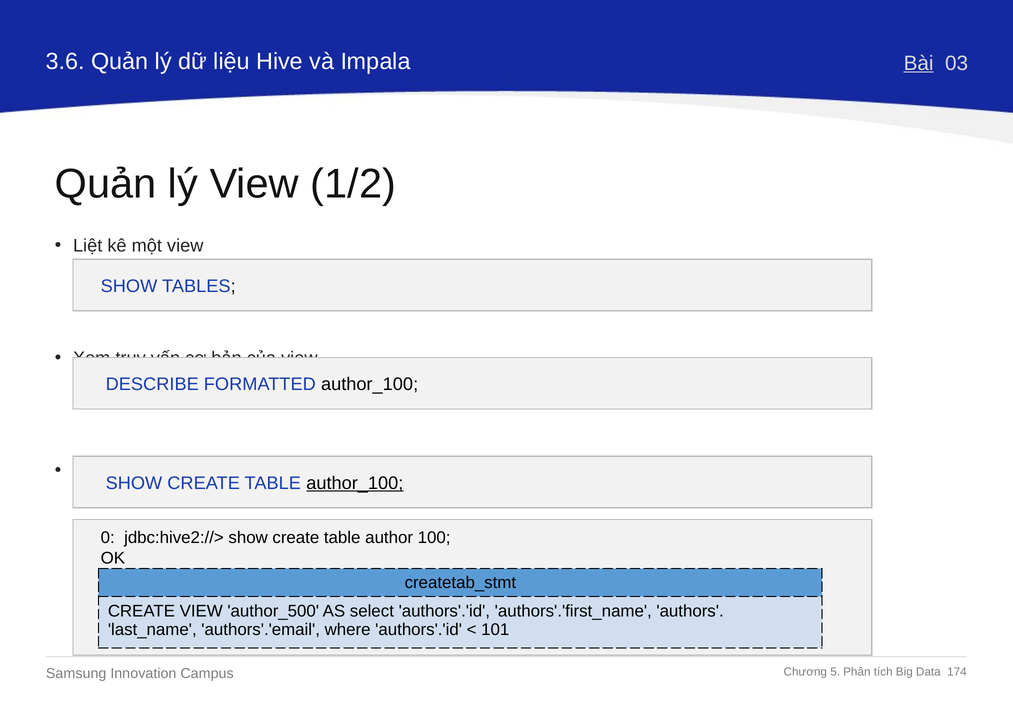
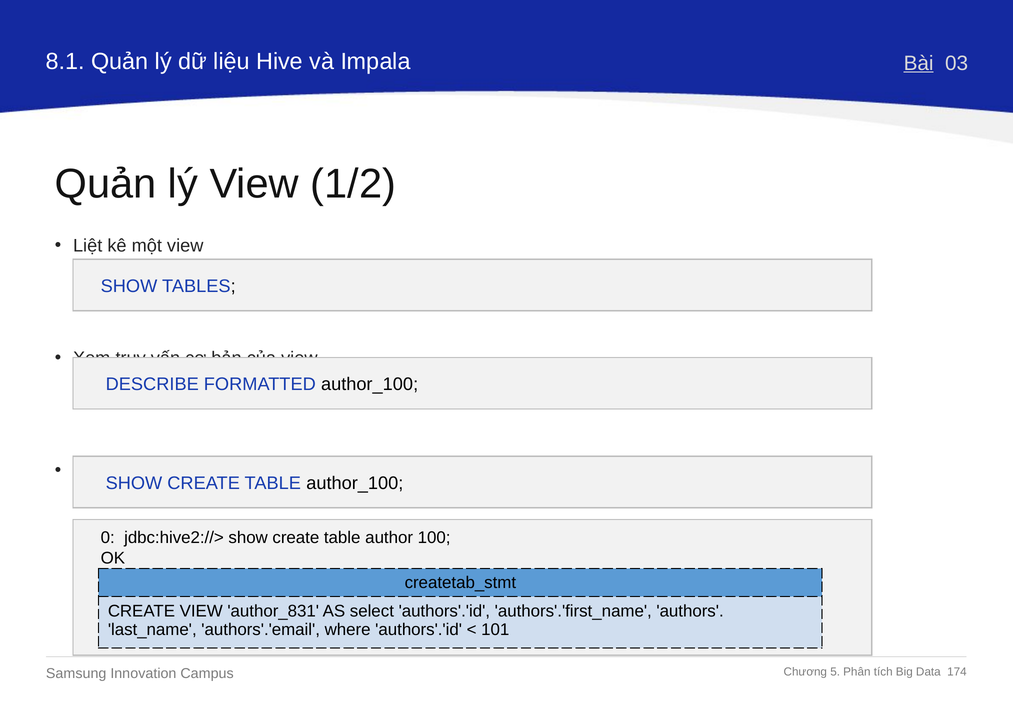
3.6: 3.6 -> 8.1
author_100 at (355, 483) underline: present -> none
author_500: author_500 -> author_831
